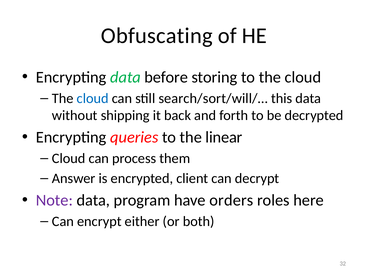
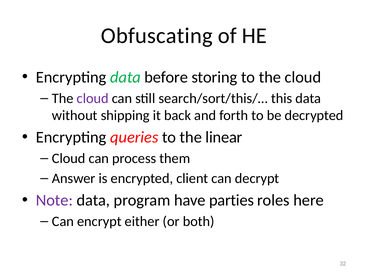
cloud at (93, 98) colour: blue -> purple
search/sort/will/…: search/sort/will/… -> search/sort/this/…
orders: orders -> parties
